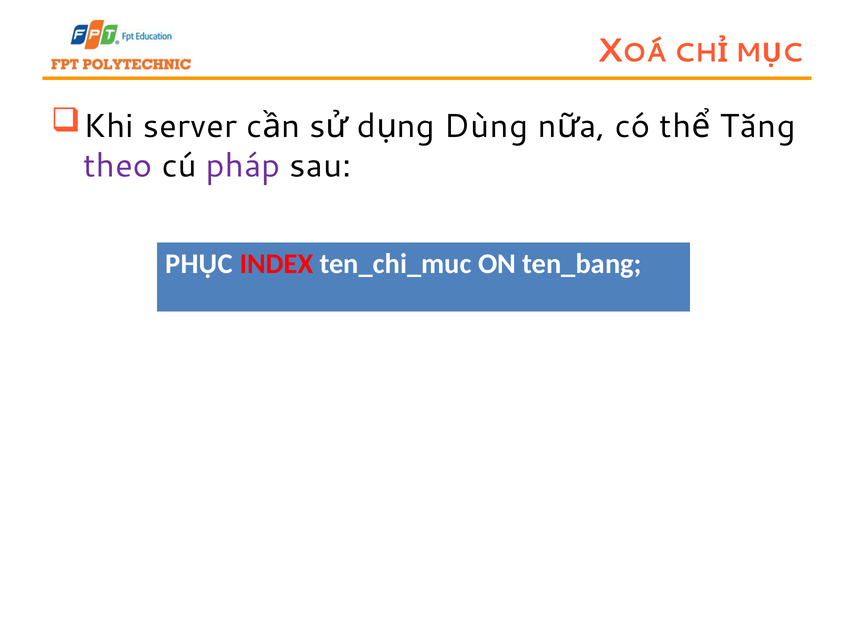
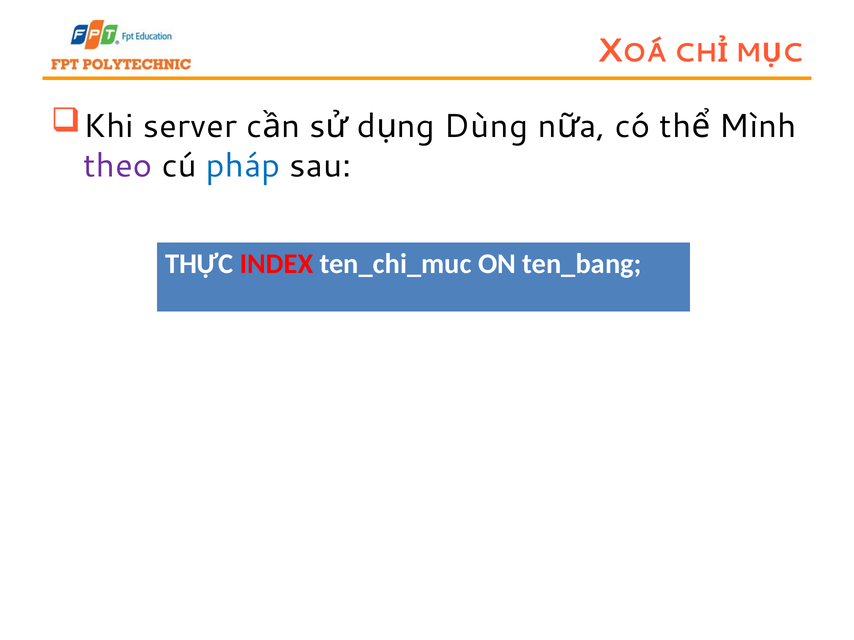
Tăng: Tăng -> Mình
pháp colour: purple -> blue
PHỤC: PHỤC -> THỰC
